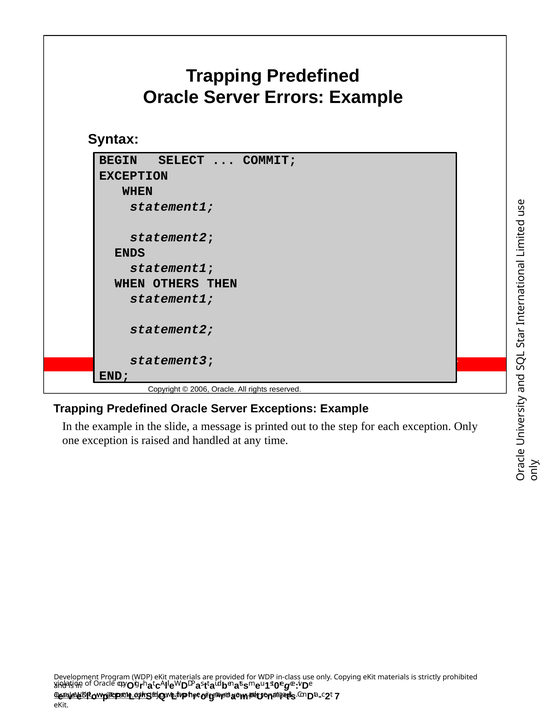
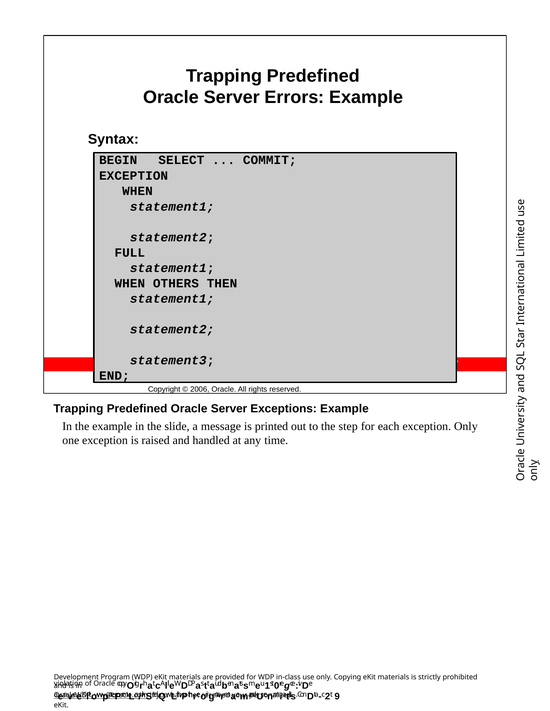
ENDS: ENDS -> FULL
7: 7 -> 9
